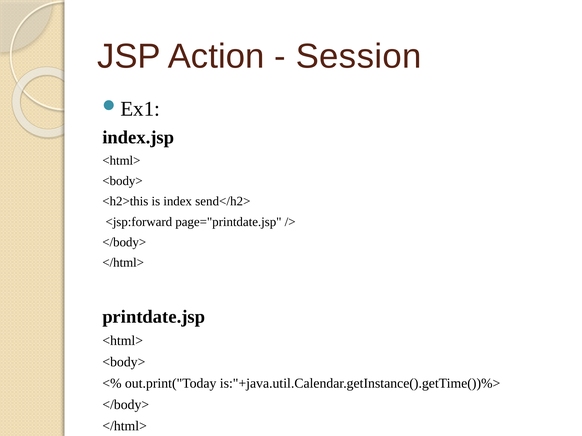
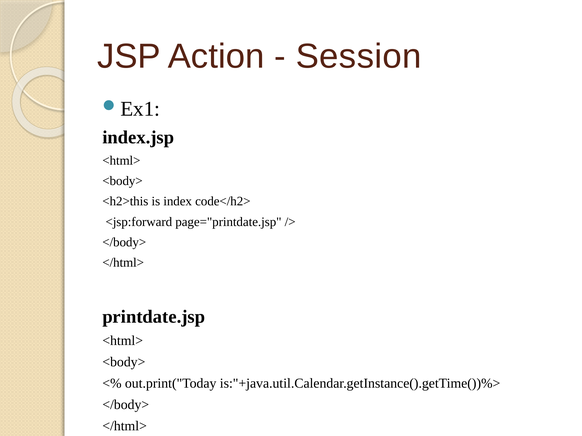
send</h2>: send</h2> -> code</h2>
